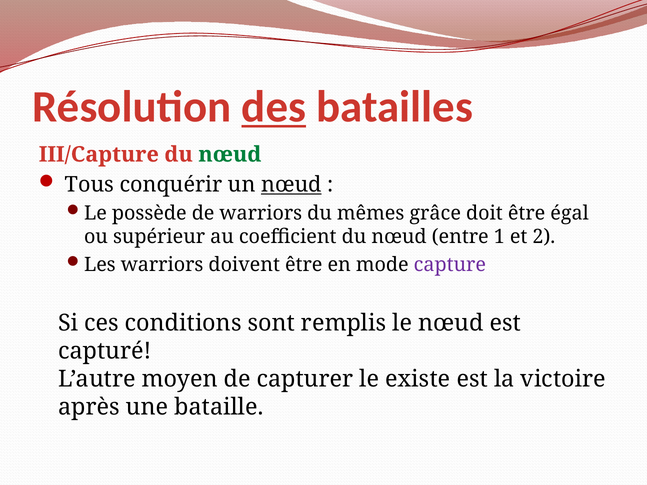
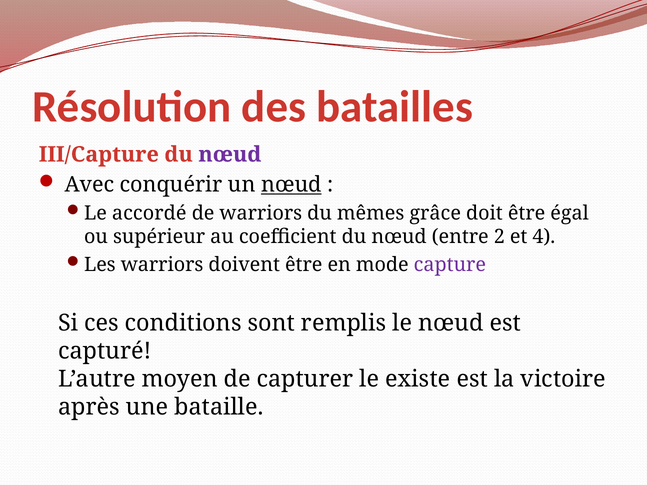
des underline: present -> none
nœud at (230, 155) colour: green -> purple
Tous: Tous -> Avec
possède: possède -> accordé
1: 1 -> 2
2: 2 -> 4
